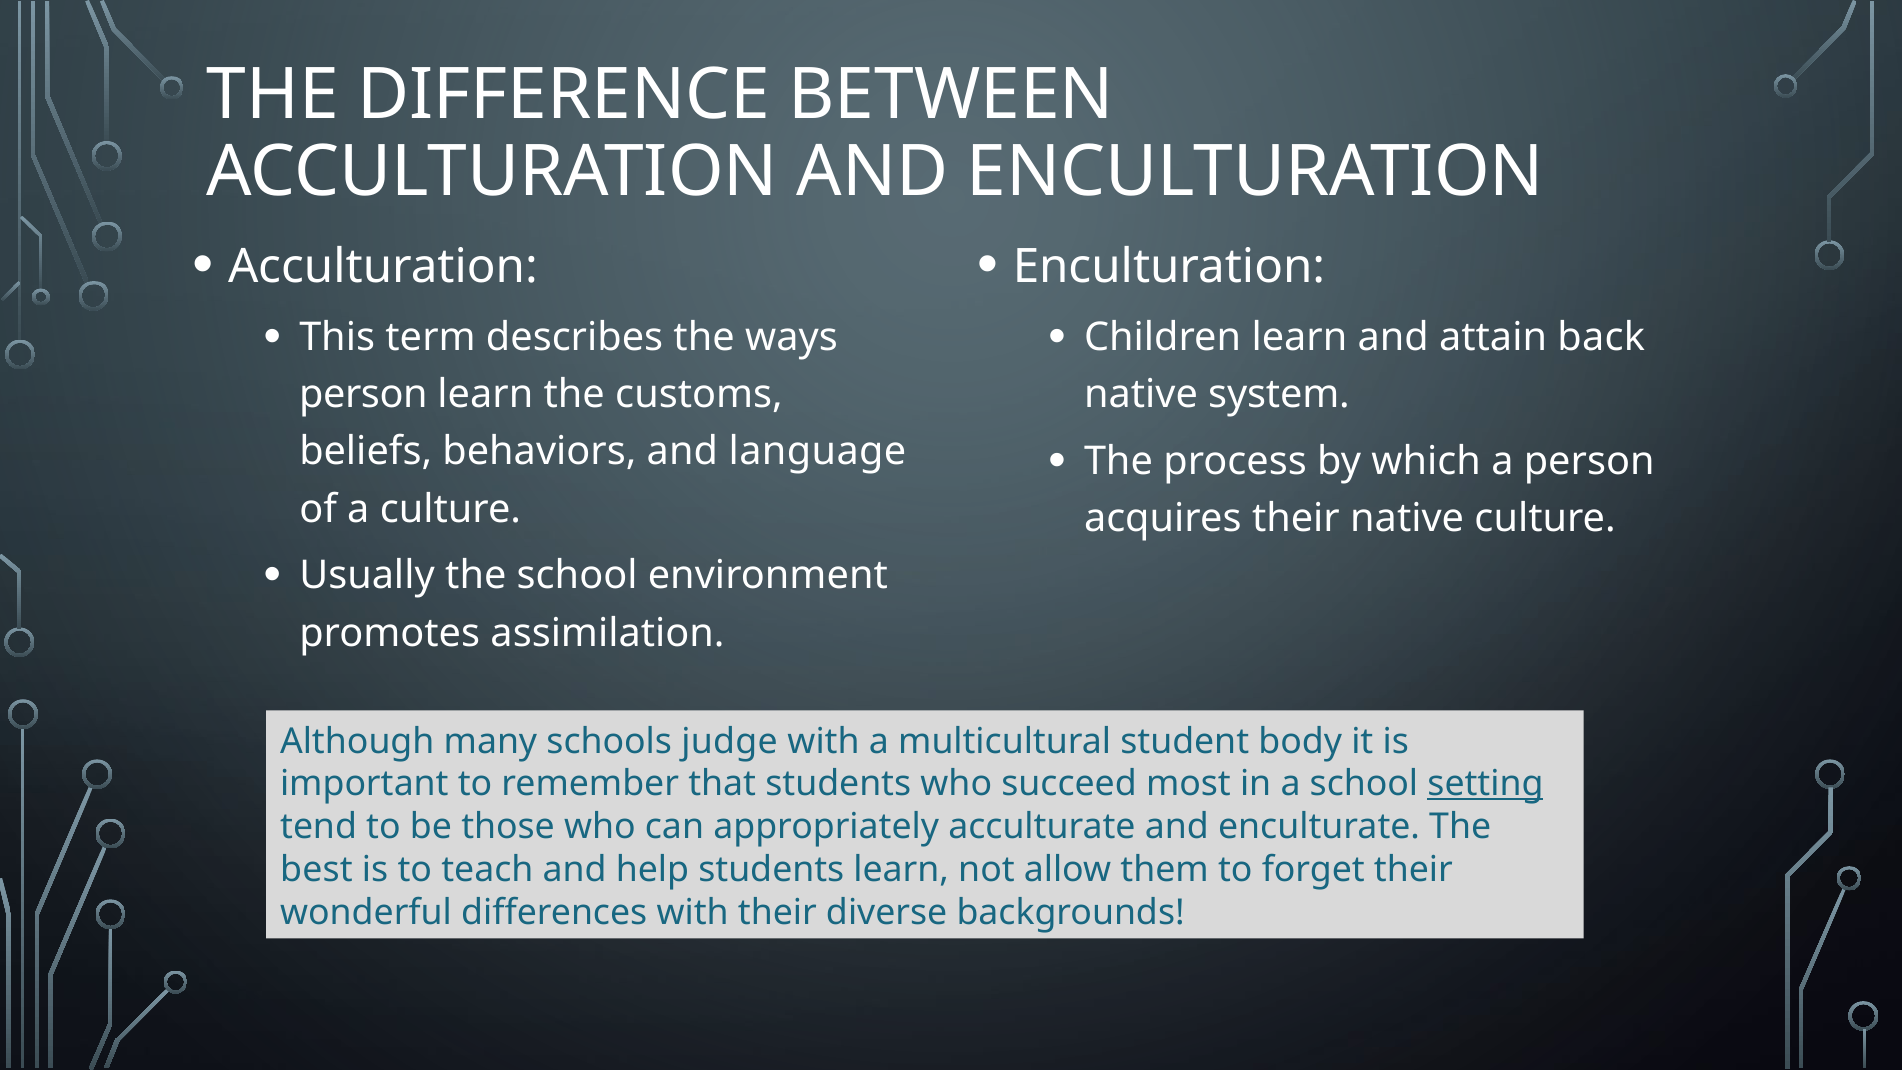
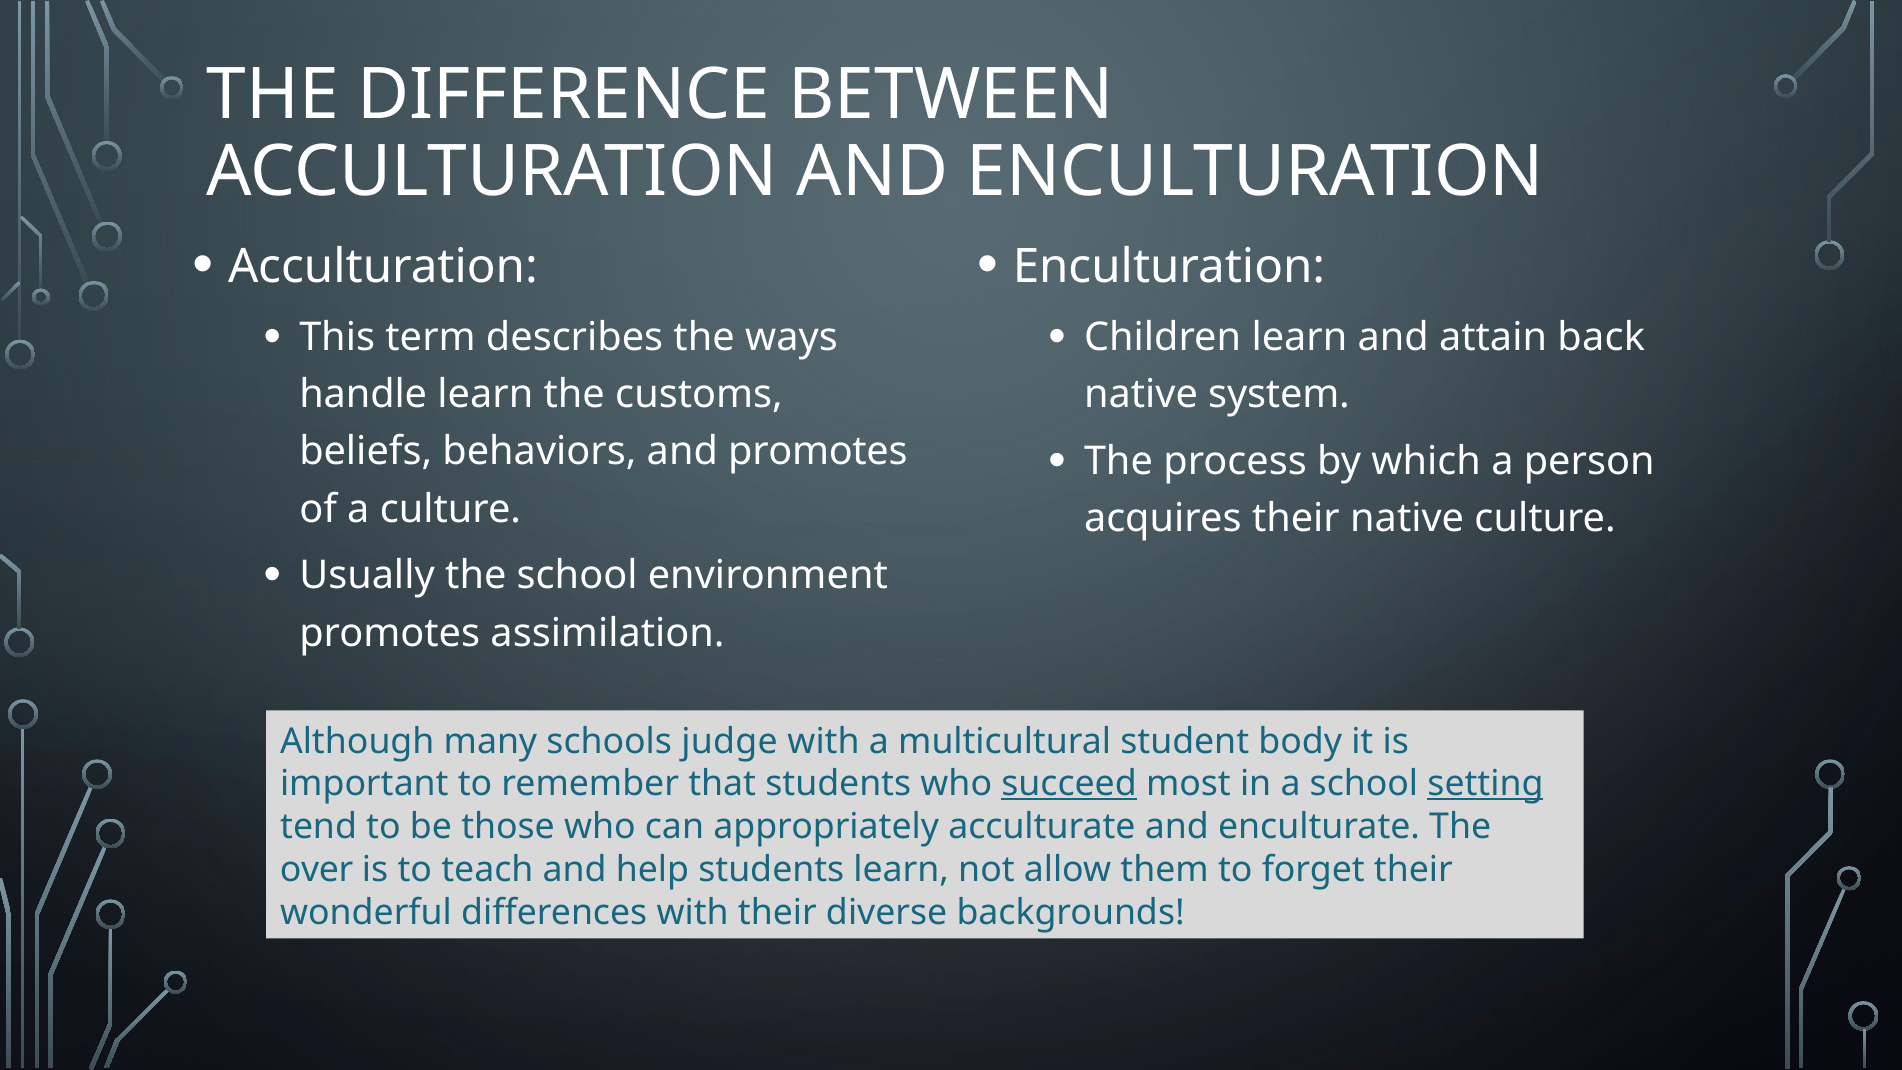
person at (363, 395): person -> handle
and language: language -> promotes
succeed underline: none -> present
best: best -> over
